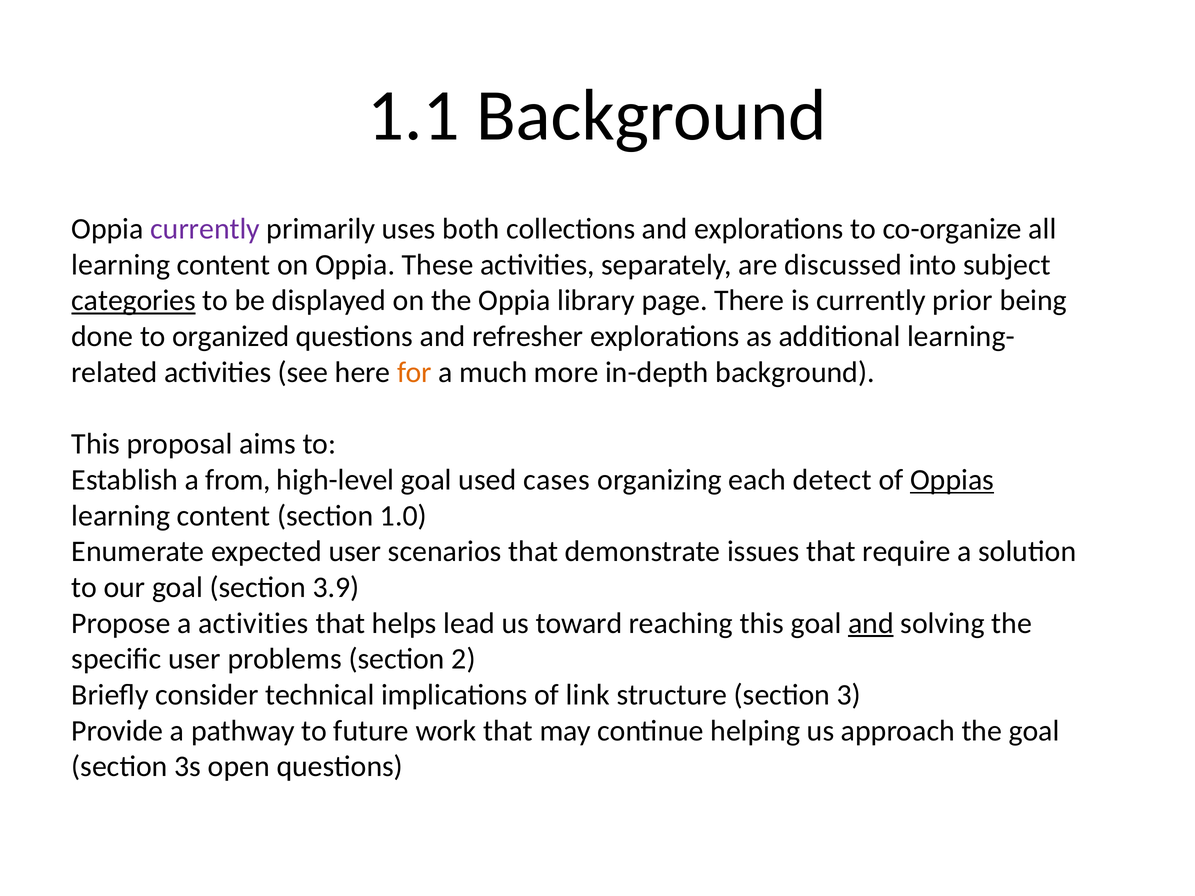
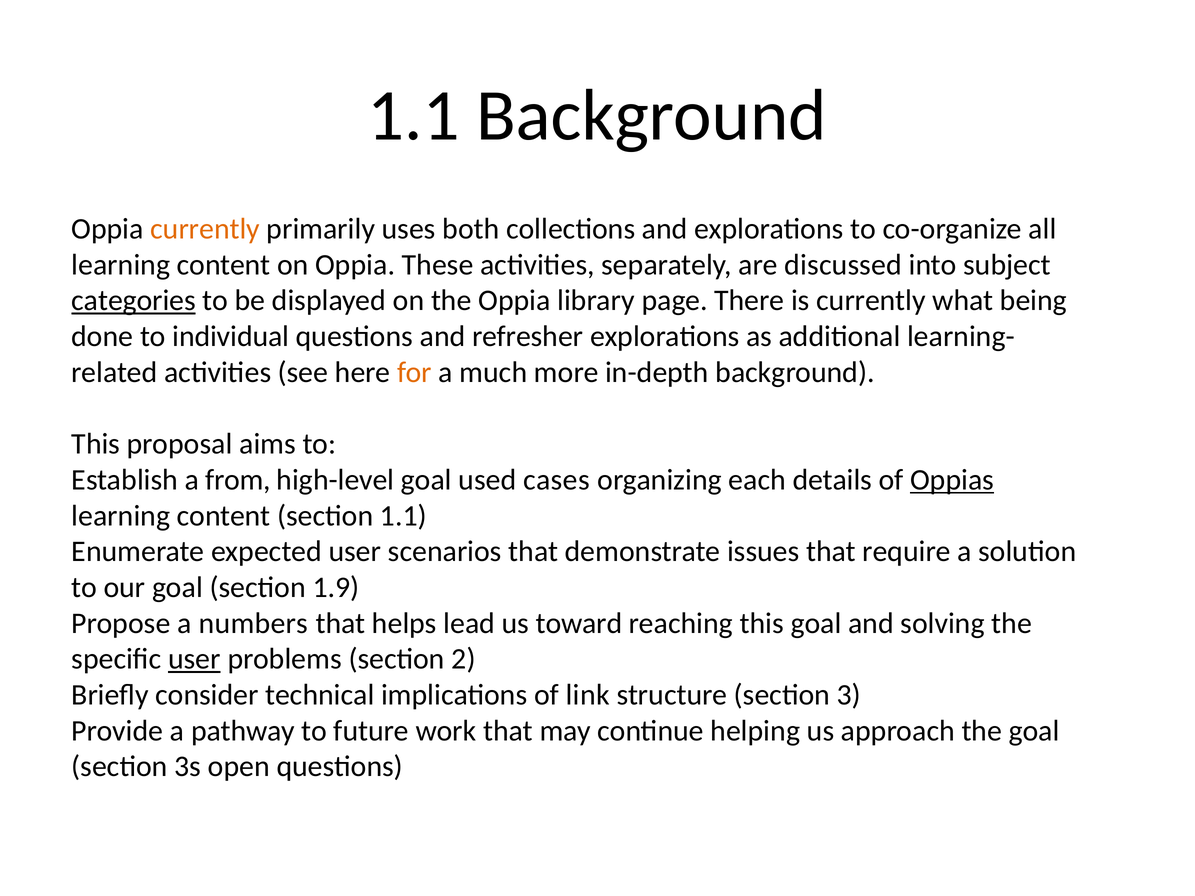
currently at (205, 229) colour: purple -> orange
prior: prior -> what
organized: organized -> individual
detect: detect -> details
section 1.0: 1.0 -> 1.1
3.9: 3.9 -> 1.9
a activities: activities -> numbers
and at (871, 623) underline: present -> none
user at (194, 659) underline: none -> present
